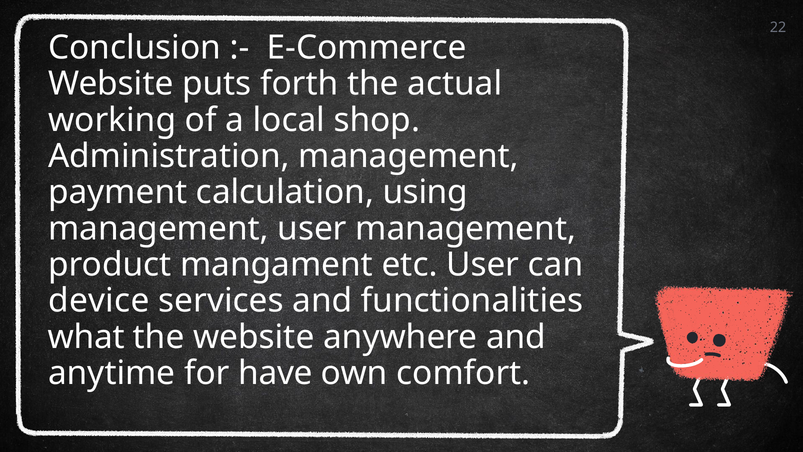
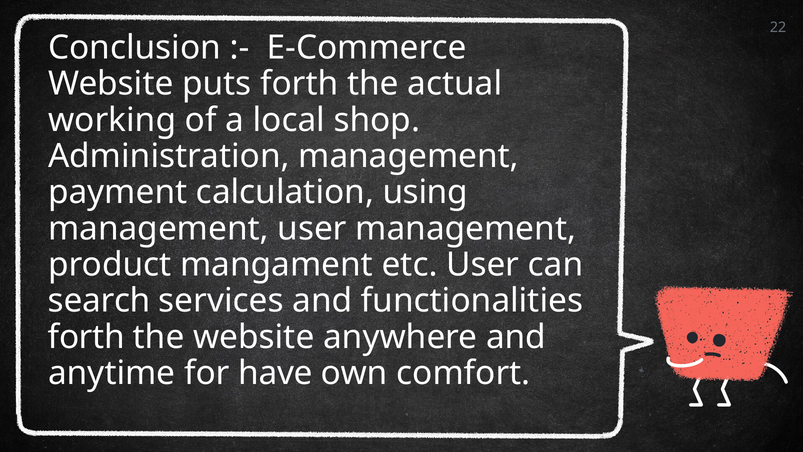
device: device -> search
what at (86, 337): what -> forth
